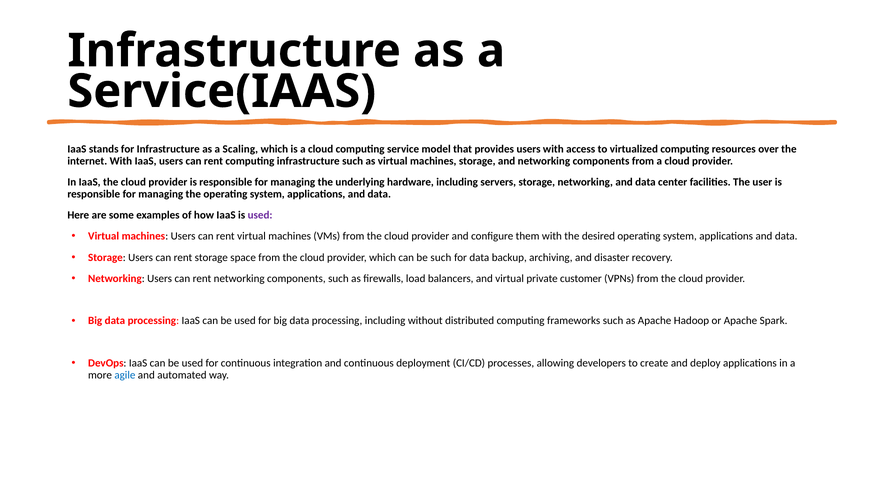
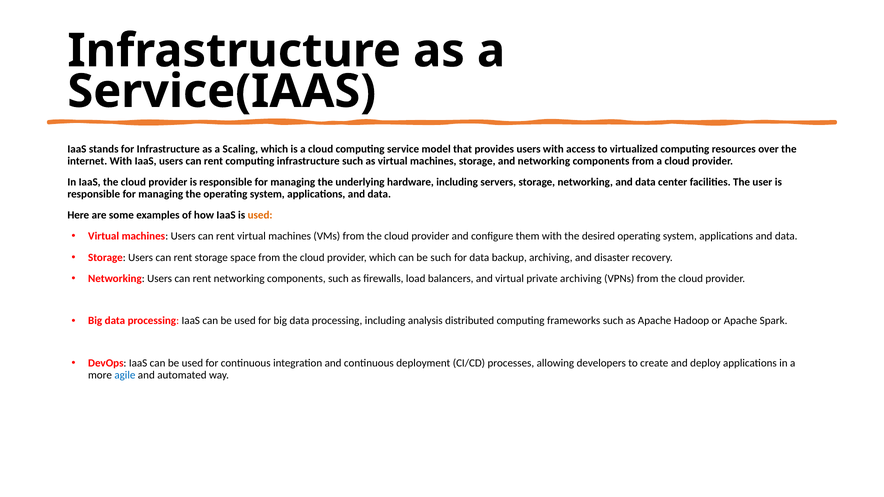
used at (260, 215) colour: purple -> orange
private customer: customer -> archiving
without: without -> analysis
